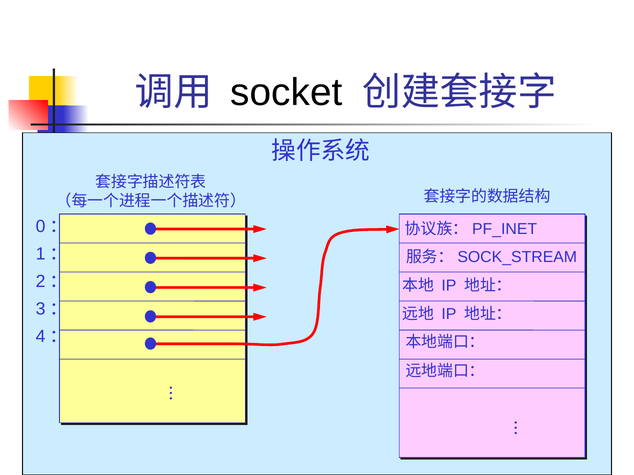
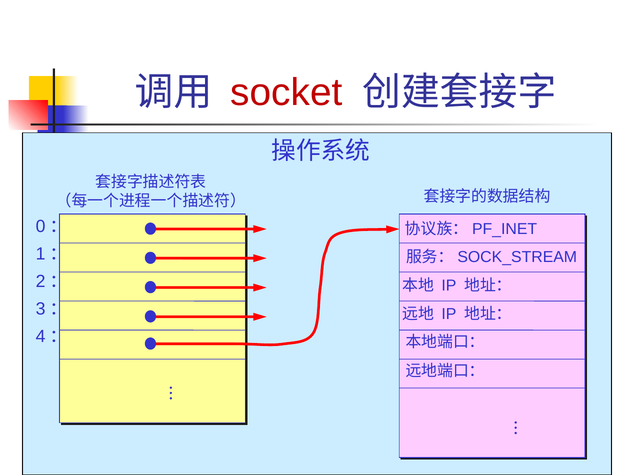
socket colour: black -> red
